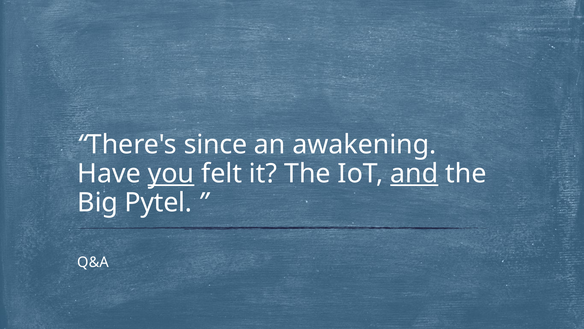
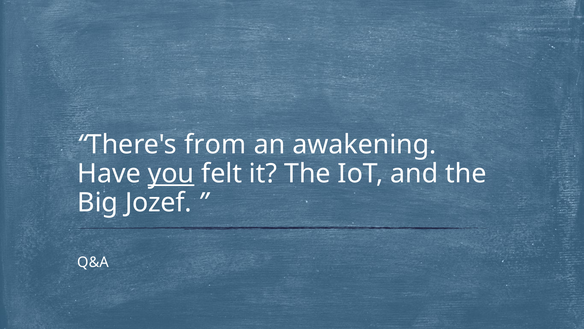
since: since -> from
and underline: present -> none
Pytel: Pytel -> Jozef
